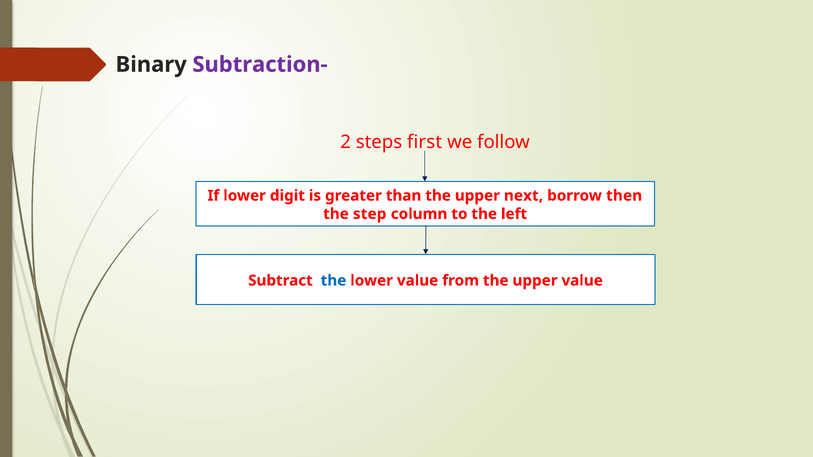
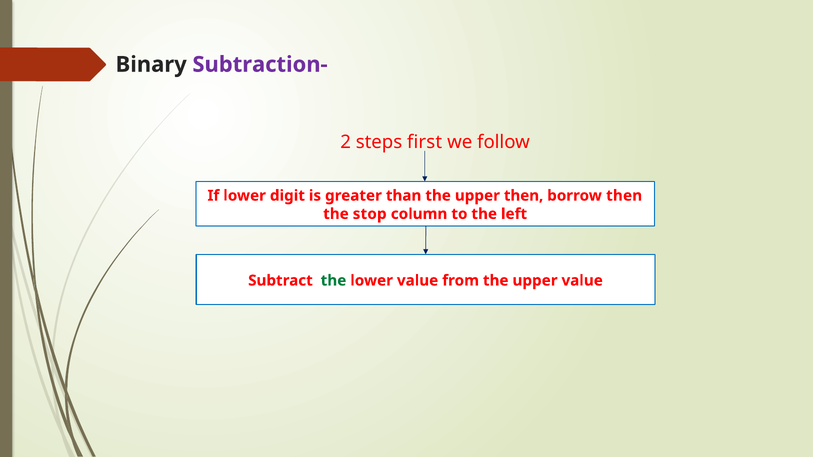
upper next: next -> then
step: step -> stop
the at (334, 281) colour: blue -> green
